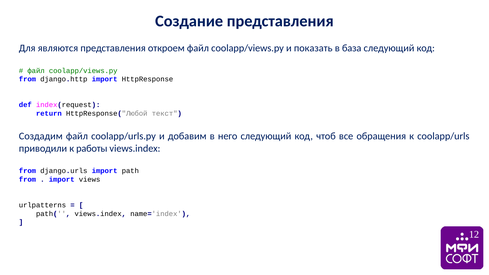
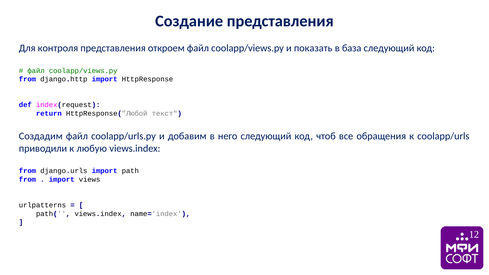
являются: являются -> контроля
работы: работы -> любую
